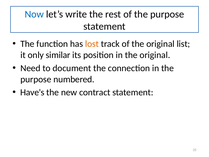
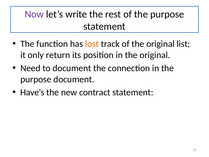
Now colour: blue -> purple
similar: similar -> return
purpose numbered: numbered -> document
